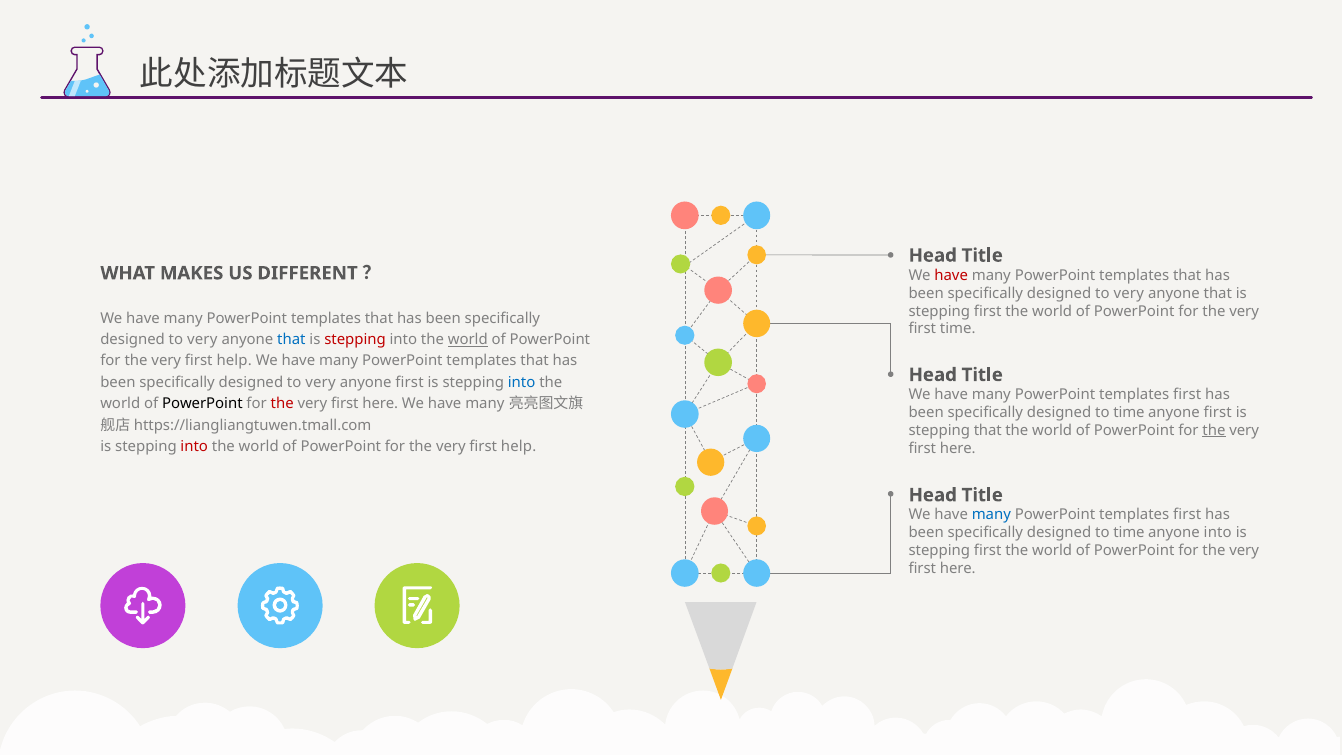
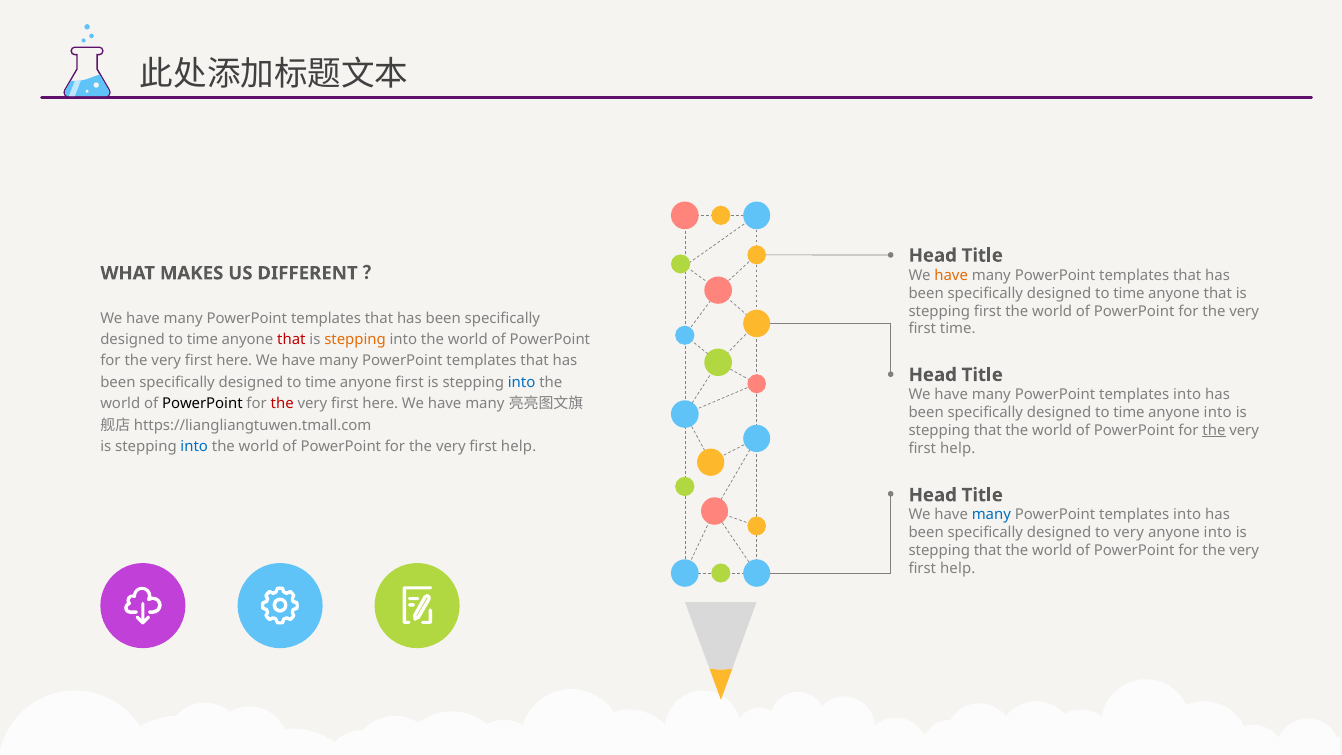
have at (951, 275) colour: red -> orange
very at (1129, 293): very -> time
very at (202, 339): very -> time
that at (291, 339) colour: blue -> red
stepping at (355, 339) colour: red -> orange
world at (468, 339) underline: present -> none
help at (234, 361): help -> here
very at (321, 382): very -> time
first at (1187, 395): first -> into
first at (1218, 413): first -> into
into at (194, 447) colour: red -> blue
here at (958, 448): here -> help
first at (1187, 515): first -> into
time at (1129, 533): time -> very
first at (988, 551): first -> that
here at (958, 569): here -> help
